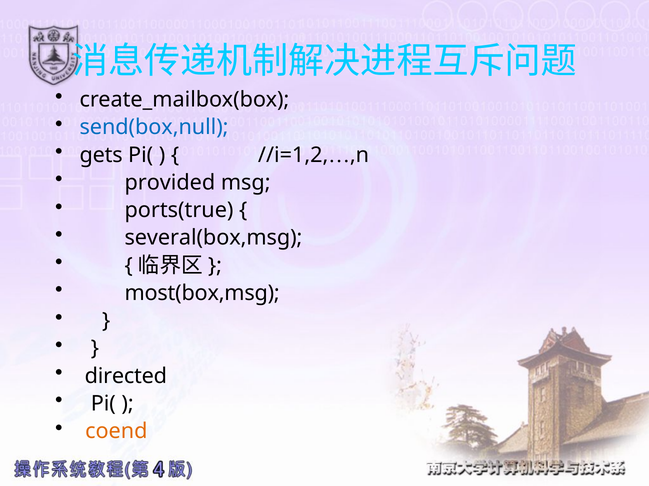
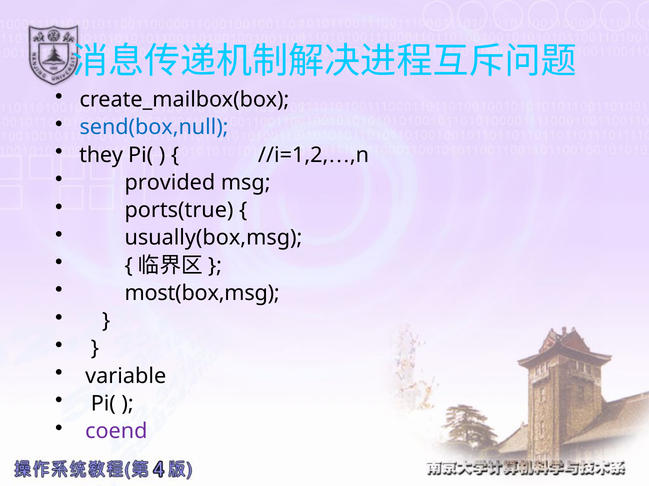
gets: gets -> they
several(box,msg: several(box,msg -> usually(box,msg
directed: directed -> variable
coend colour: orange -> purple
